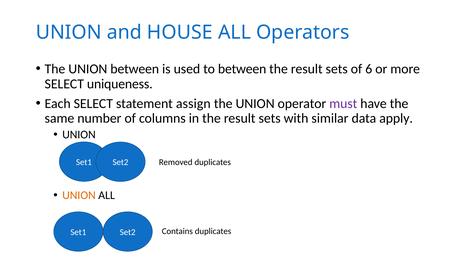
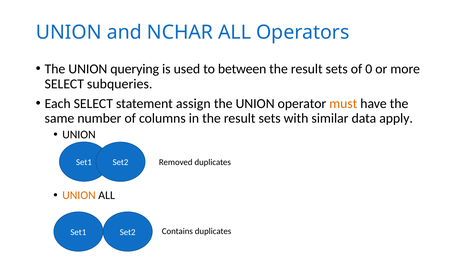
HOUSE: HOUSE -> NCHAR
UNION between: between -> querying
6: 6 -> 0
uniqueness: uniqueness -> subqueries
must colour: purple -> orange
